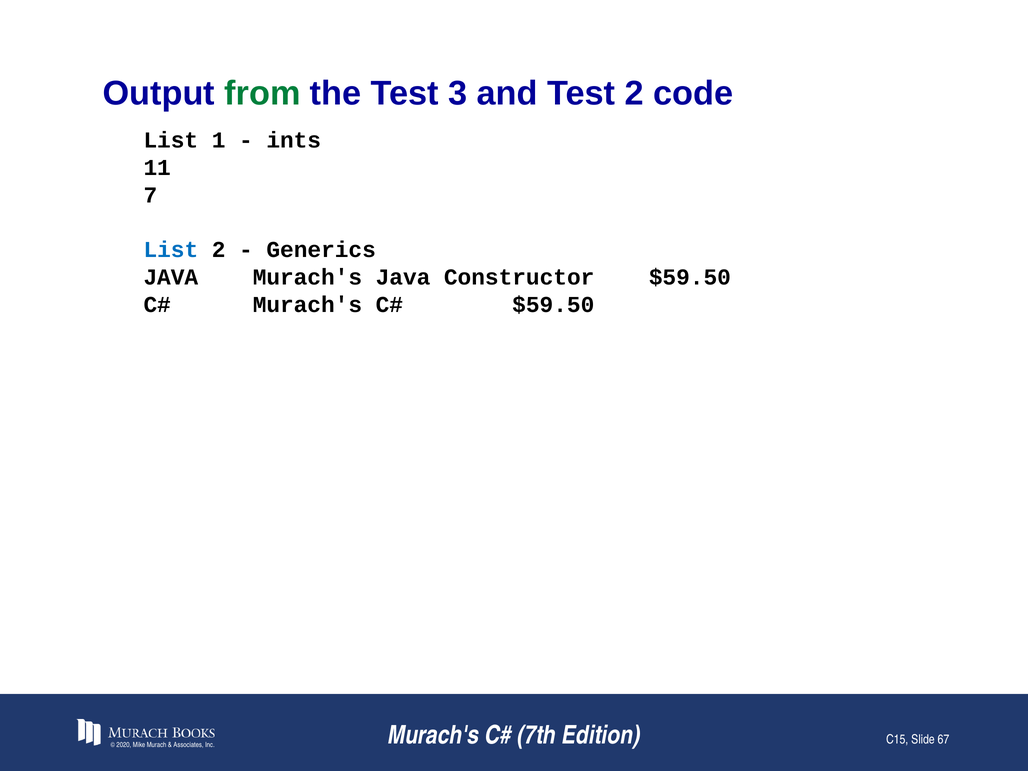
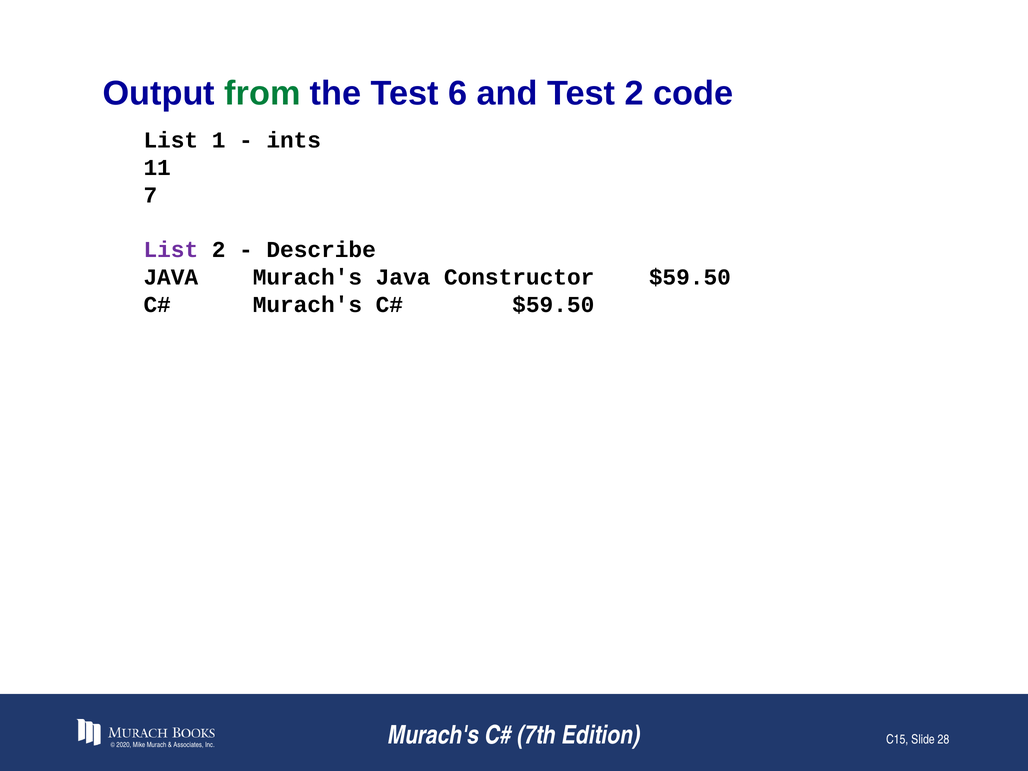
3: 3 -> 6
List at (171, 250) colour: blue -> purple
Generics: Generics -> Describe
67: 67 -> 28
